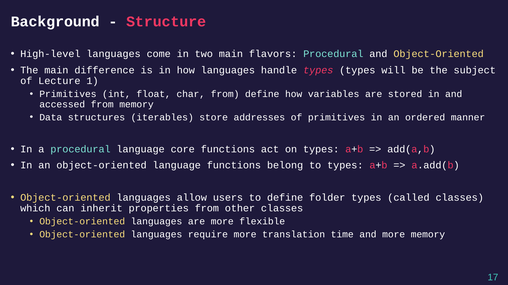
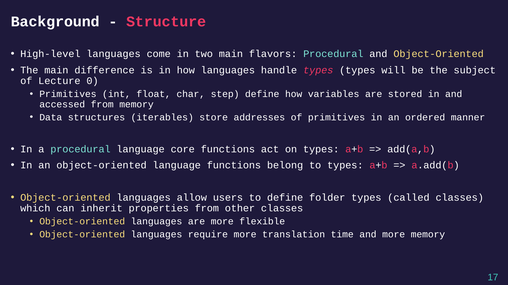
1: 1 -> 0
char from: from -> step
